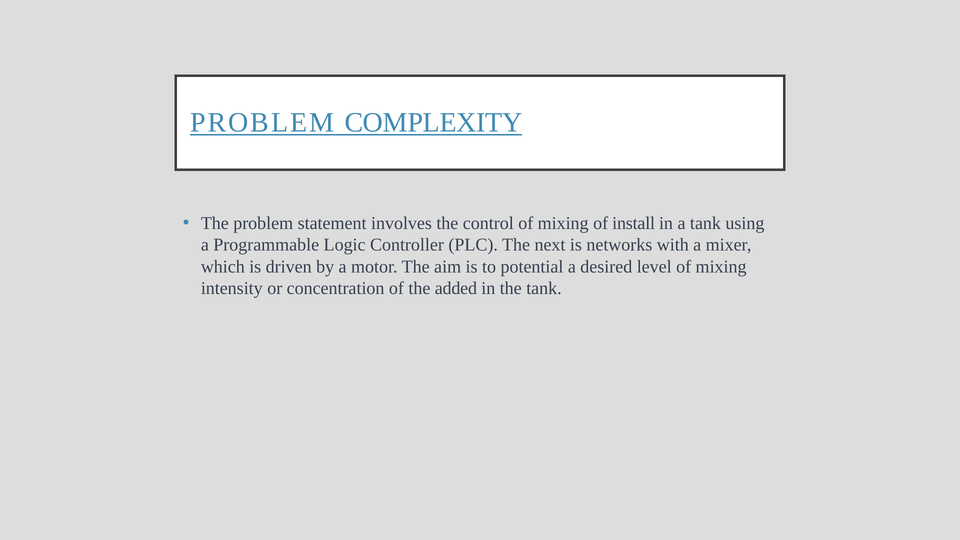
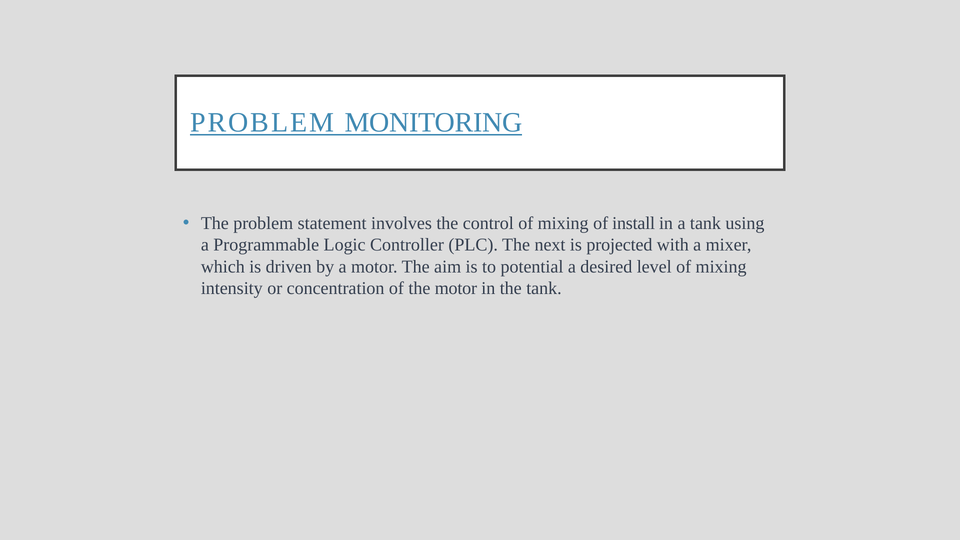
COMPLEXITY: COMPLEXITY -> MONITORING
networks: networks -> projected
the added: added -> motor
